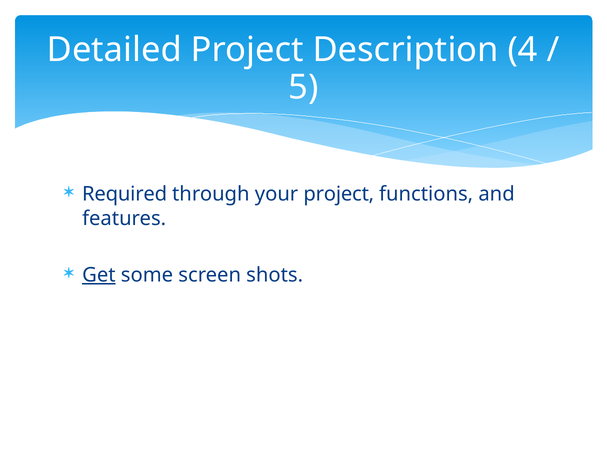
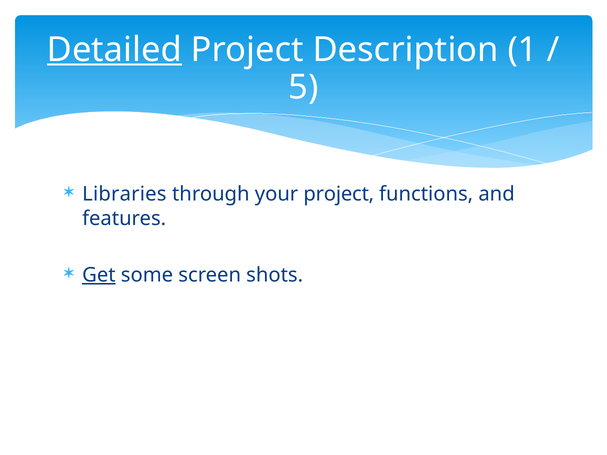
Detailed underline: none -> present
4: 4 -> 1
Required: Required -> Libraries
